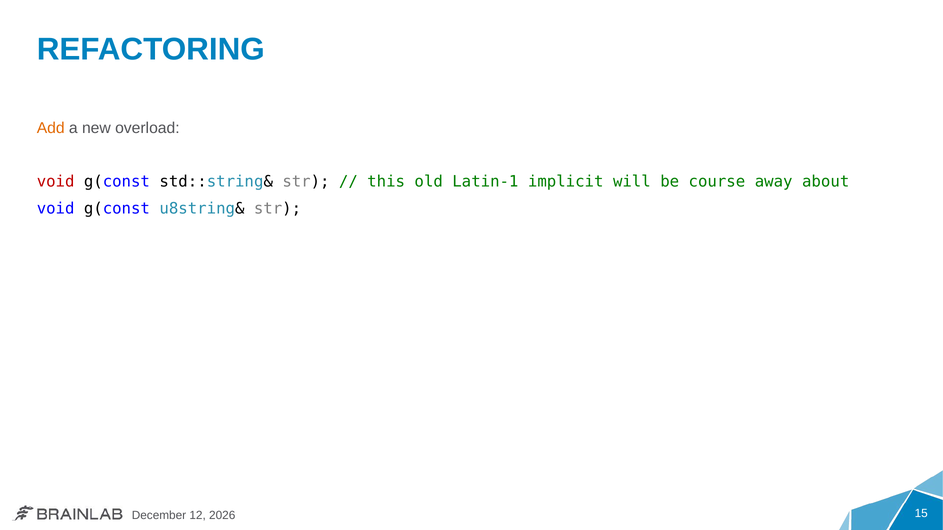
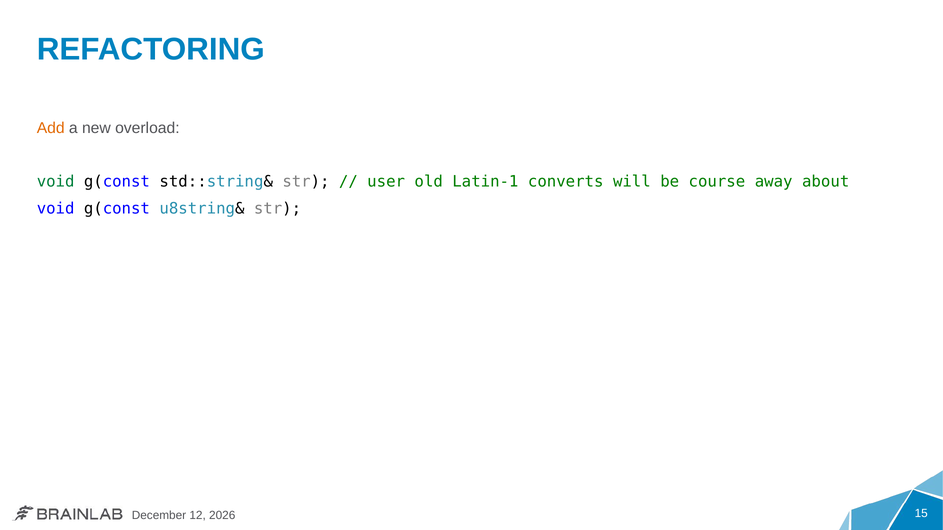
void at (56, 182) colour: red -> green
this: this -> user
implicit: implicit -> converts
